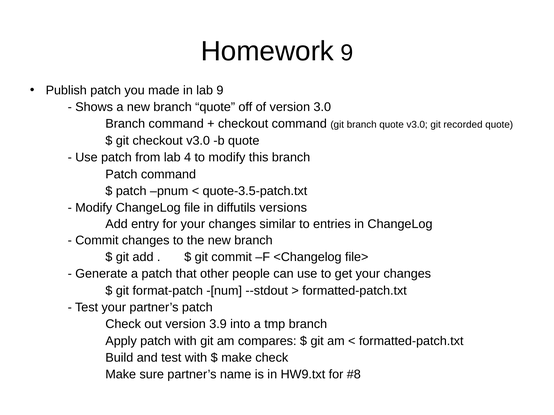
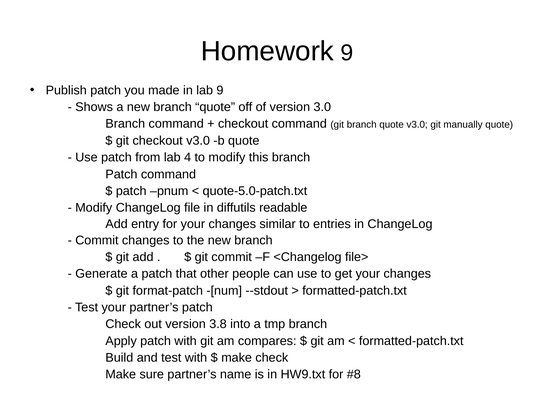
recorded: recorded -> manually
quote-3.5-patch.txt: quote-3.5-patch.txt -> quote-5.0-patch.txt
versions: versions -> readable
3.9: 3.9 -> 3.8
